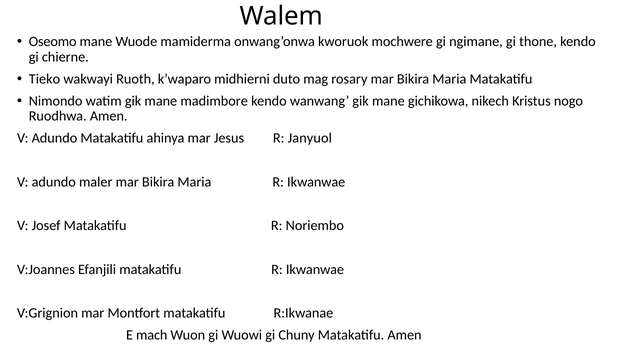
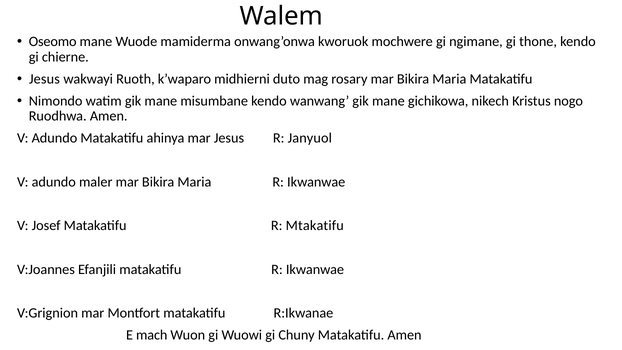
Tieko at (44, 79): Tieko -> Jesus
madimbore: madimbore -> misumbane
Noriembo: Noriembo -> Mtakatifu
